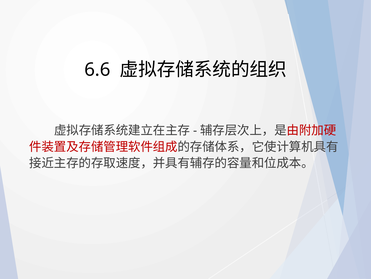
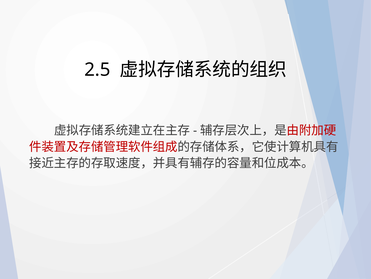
6.6: 6.6 -> 2.5
